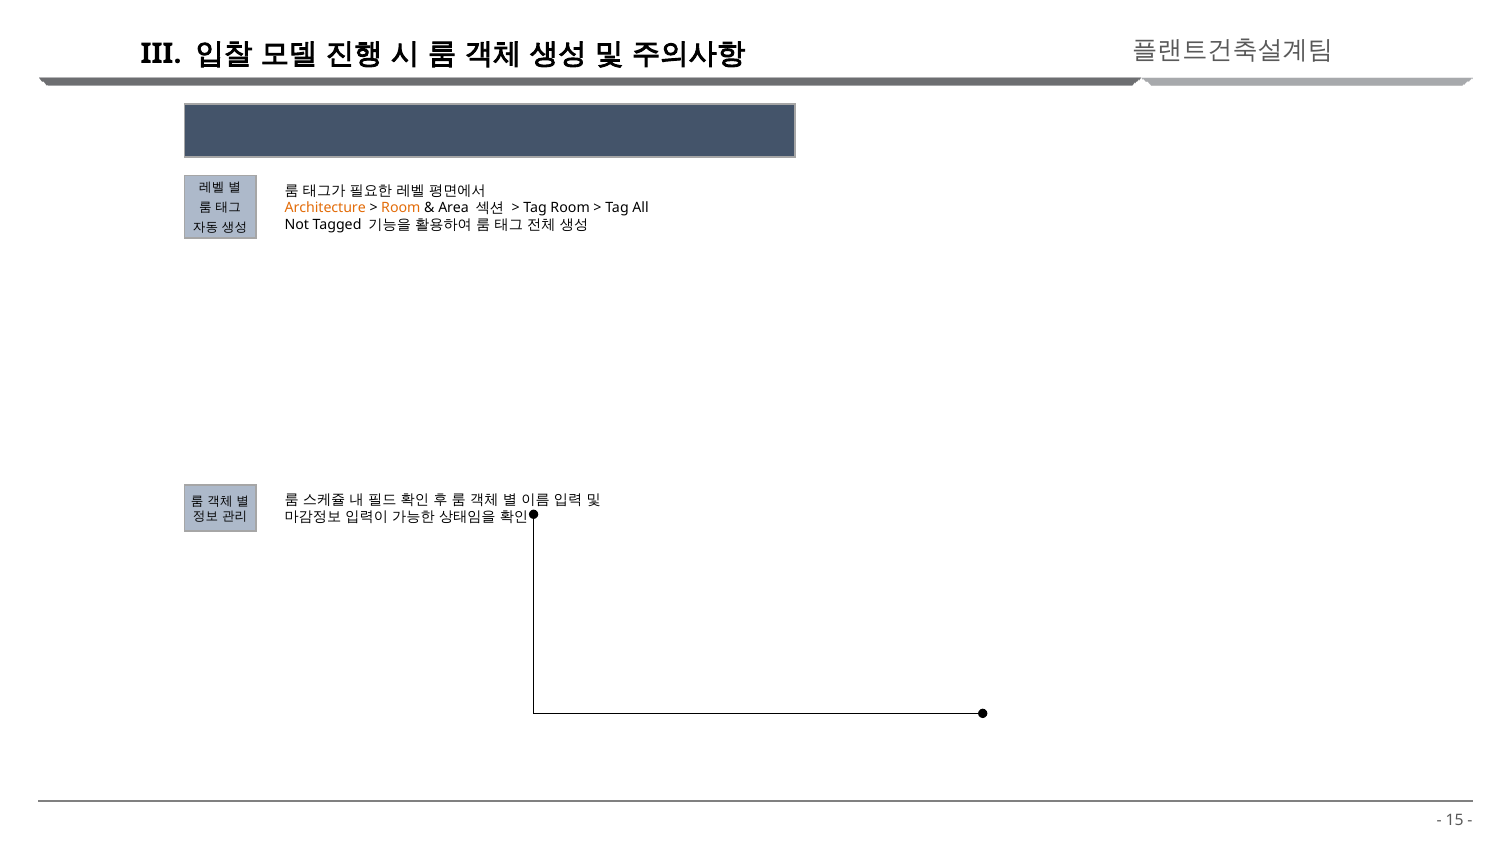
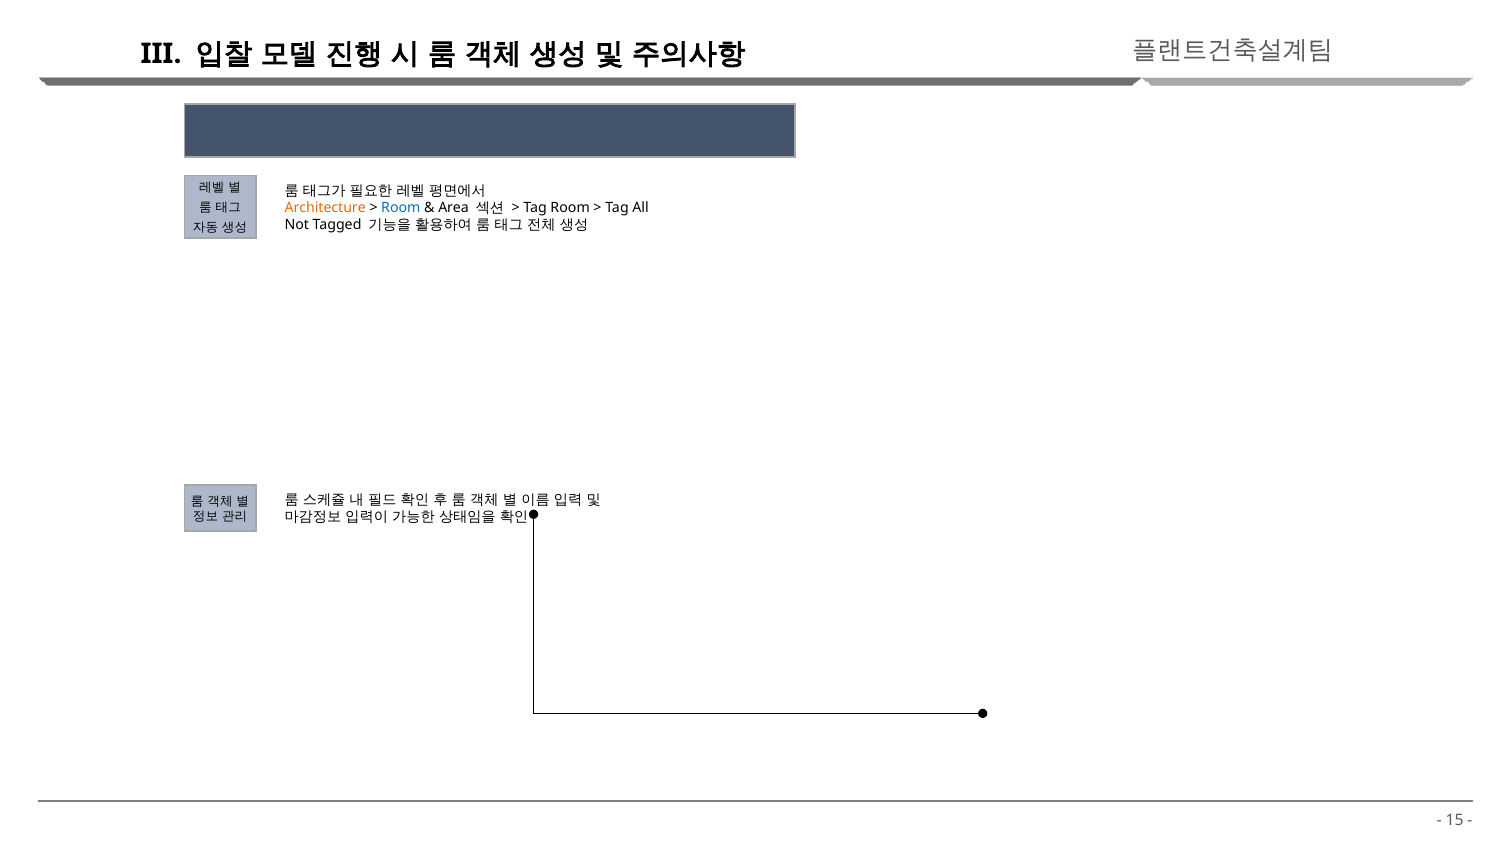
Room at (401, 207) colour: orange -> blue
